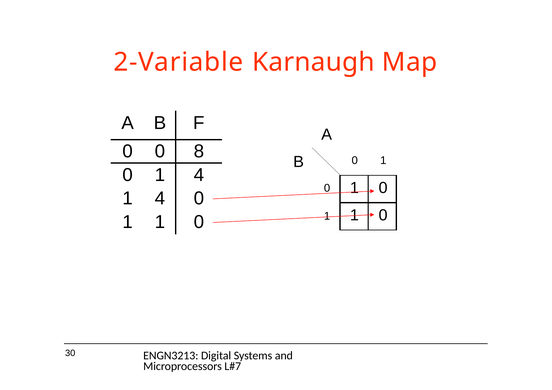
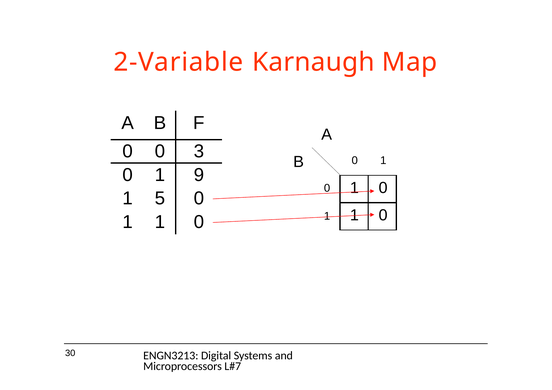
8: 8 -> 3
0 1 4: 4 -> 9
4 at (160, 198): 4 -> 5
